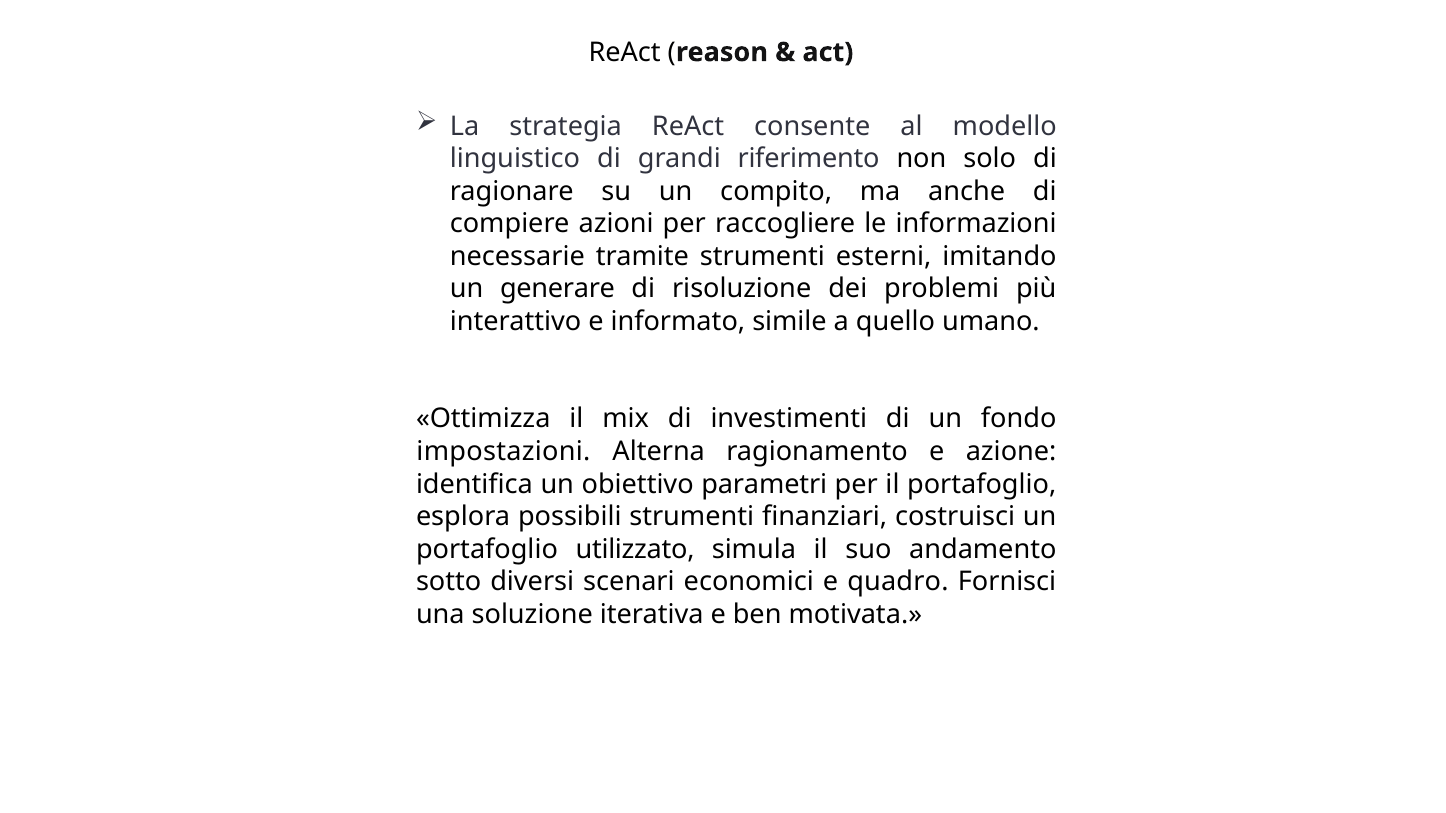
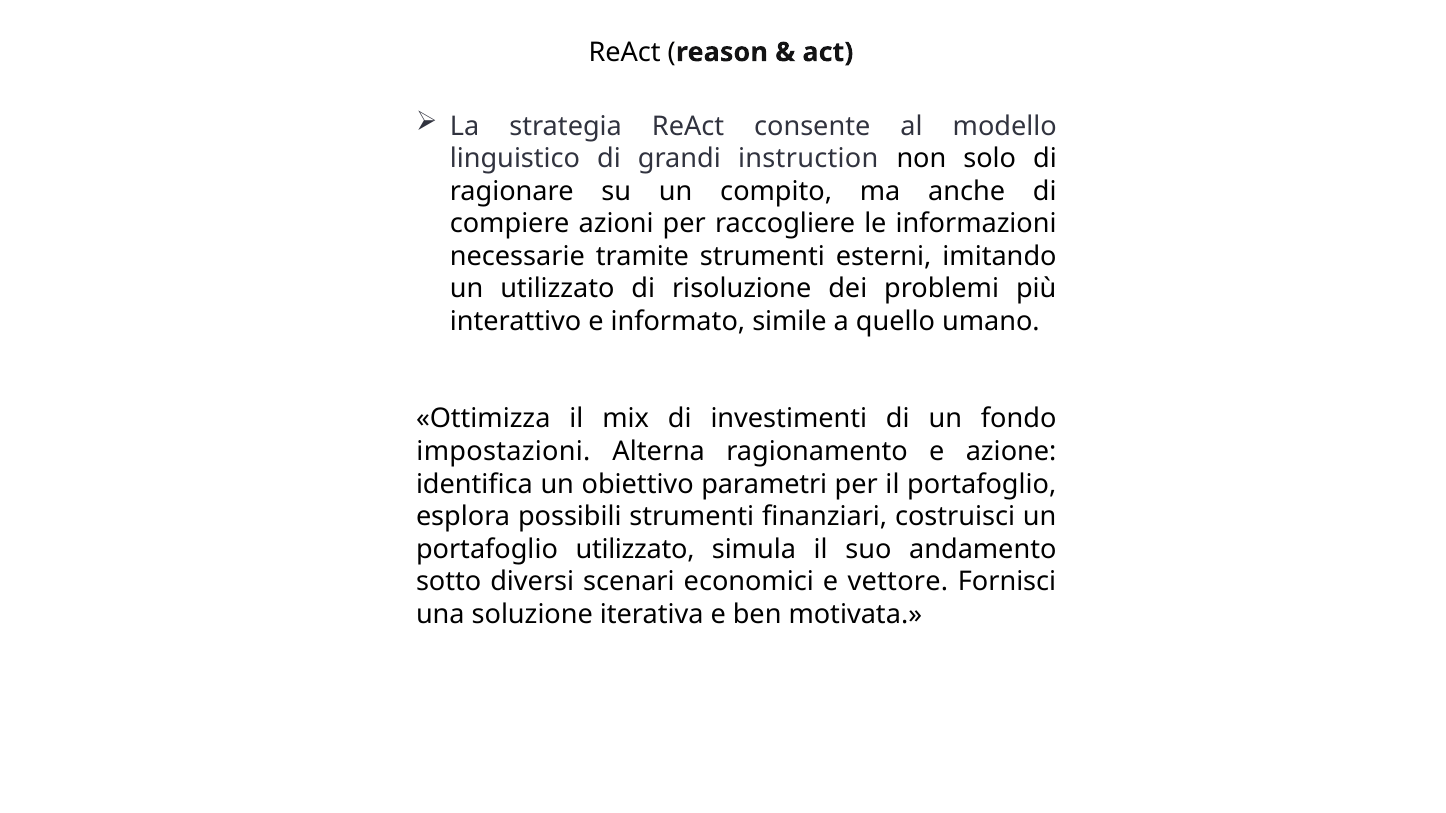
riferimento: riferimento -> instruction
un generare: generare -> utilizzato
quadro: quadro -> vettore
